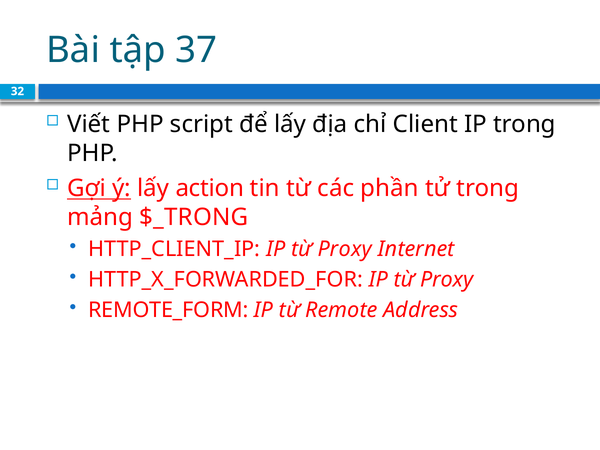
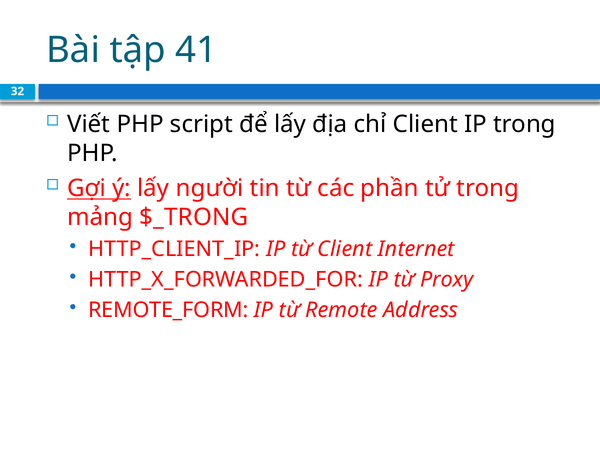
37: 37 -> 41
action: action -> người
HTTP_CLIENT_IP IP từ Proxy: Proxy -> Client
